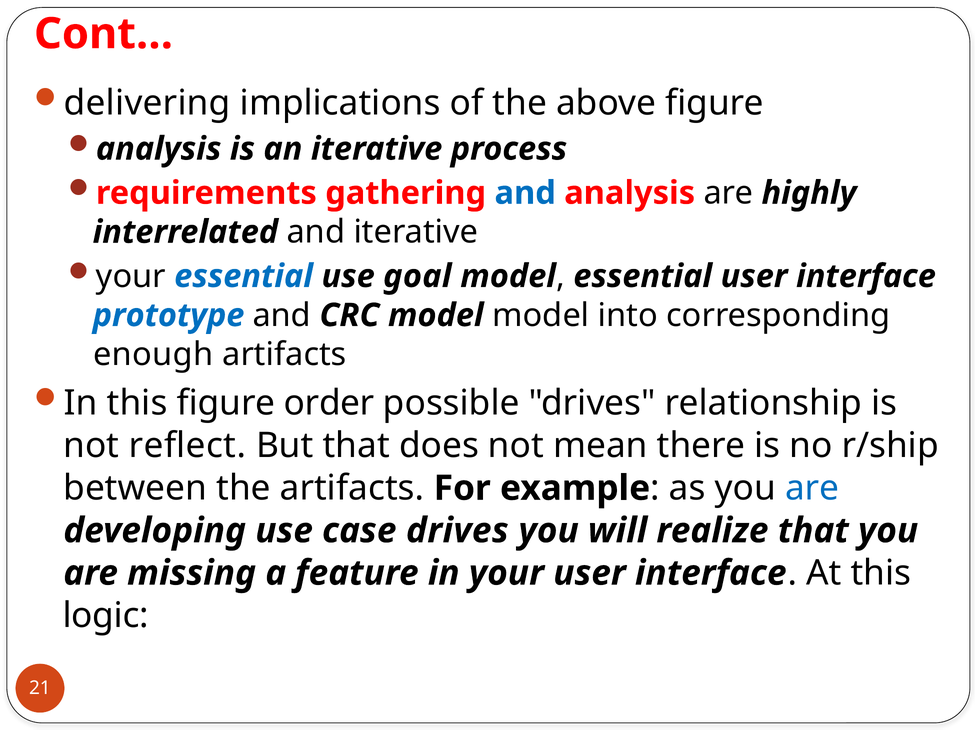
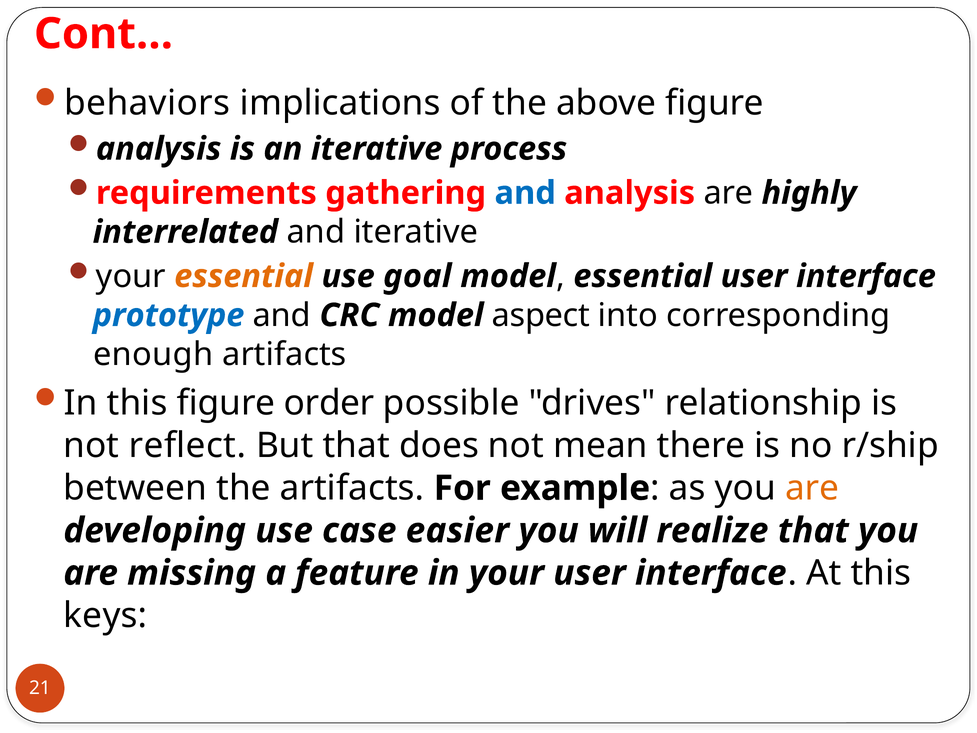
delivering: delivering -> behaviors
essential at (244, 276) colour: blue -> orange
model model: model -> aspect
are at (812, 488) colour: blue -> orange
case drives: drives -> easier
logic: logic -> keys
